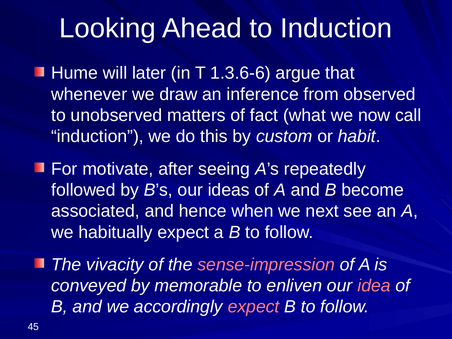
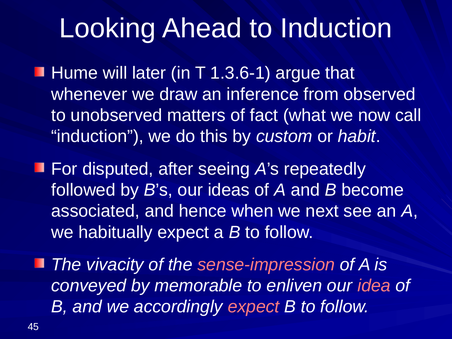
1.3.6-6: 1.3.6-6 -> 1.3.6-1
motivate: motivate -> disputed
